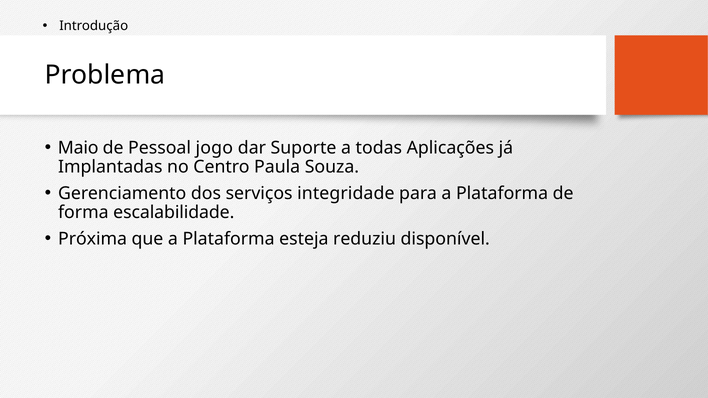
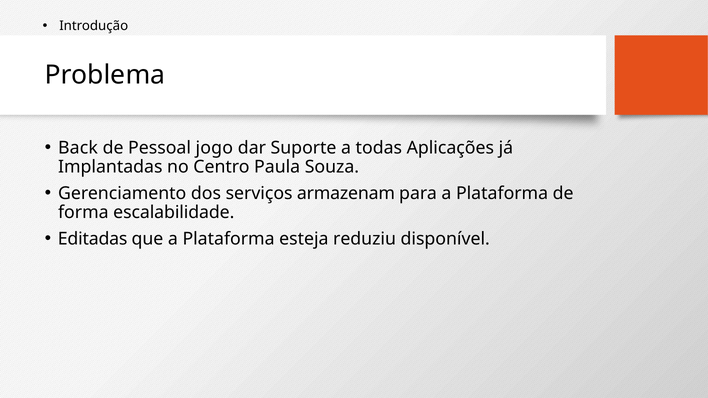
Maio: Maio -> Back
integridade: integridade -> armazenam
Próxima: Próxima -> Editadas
